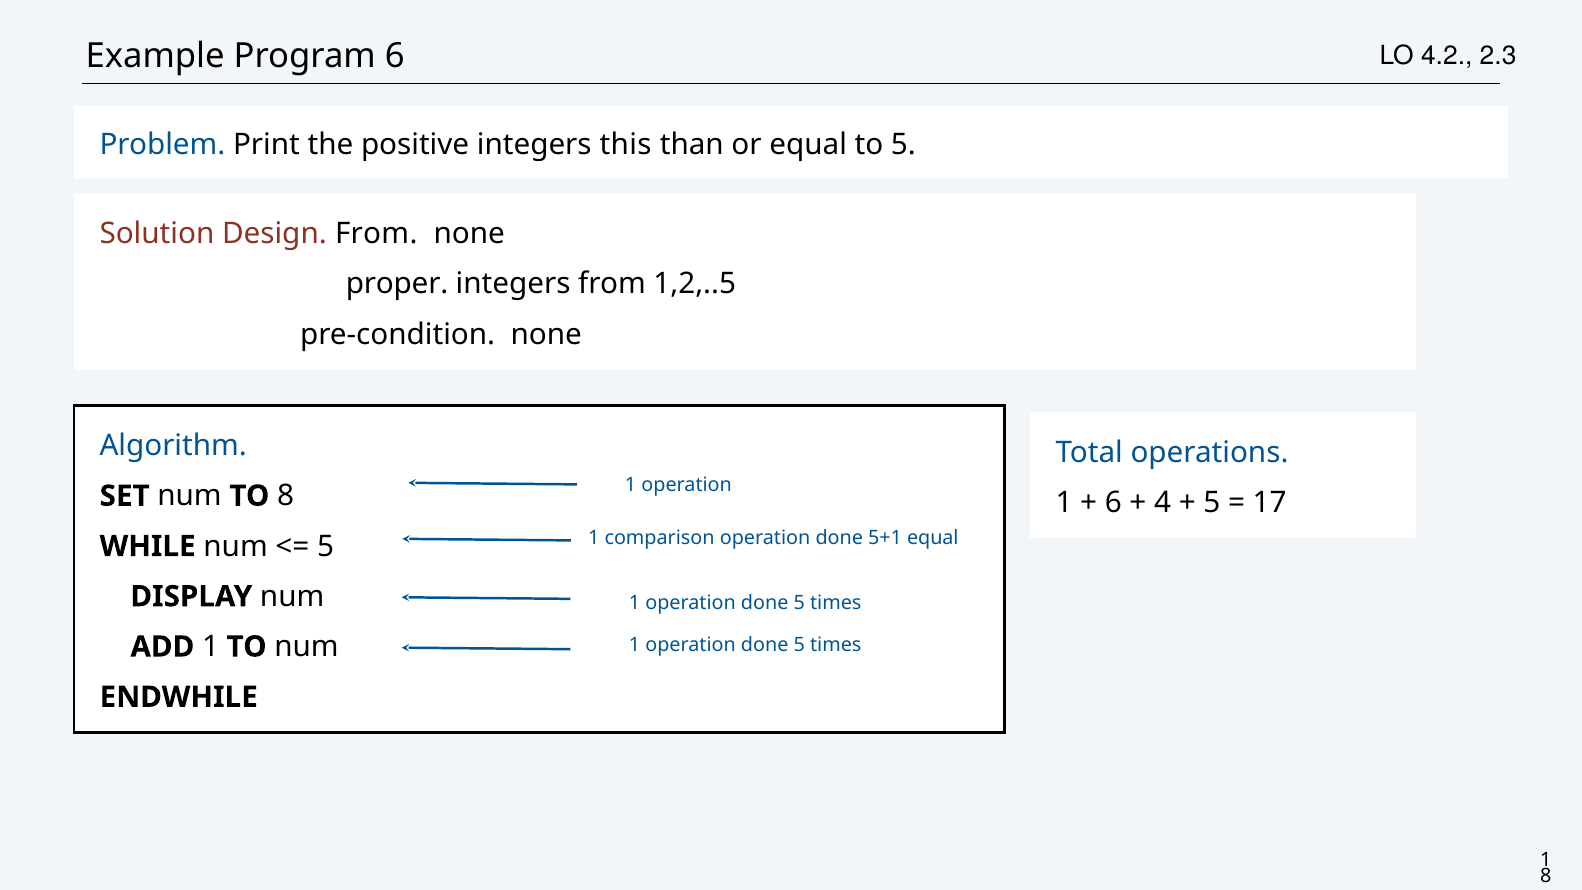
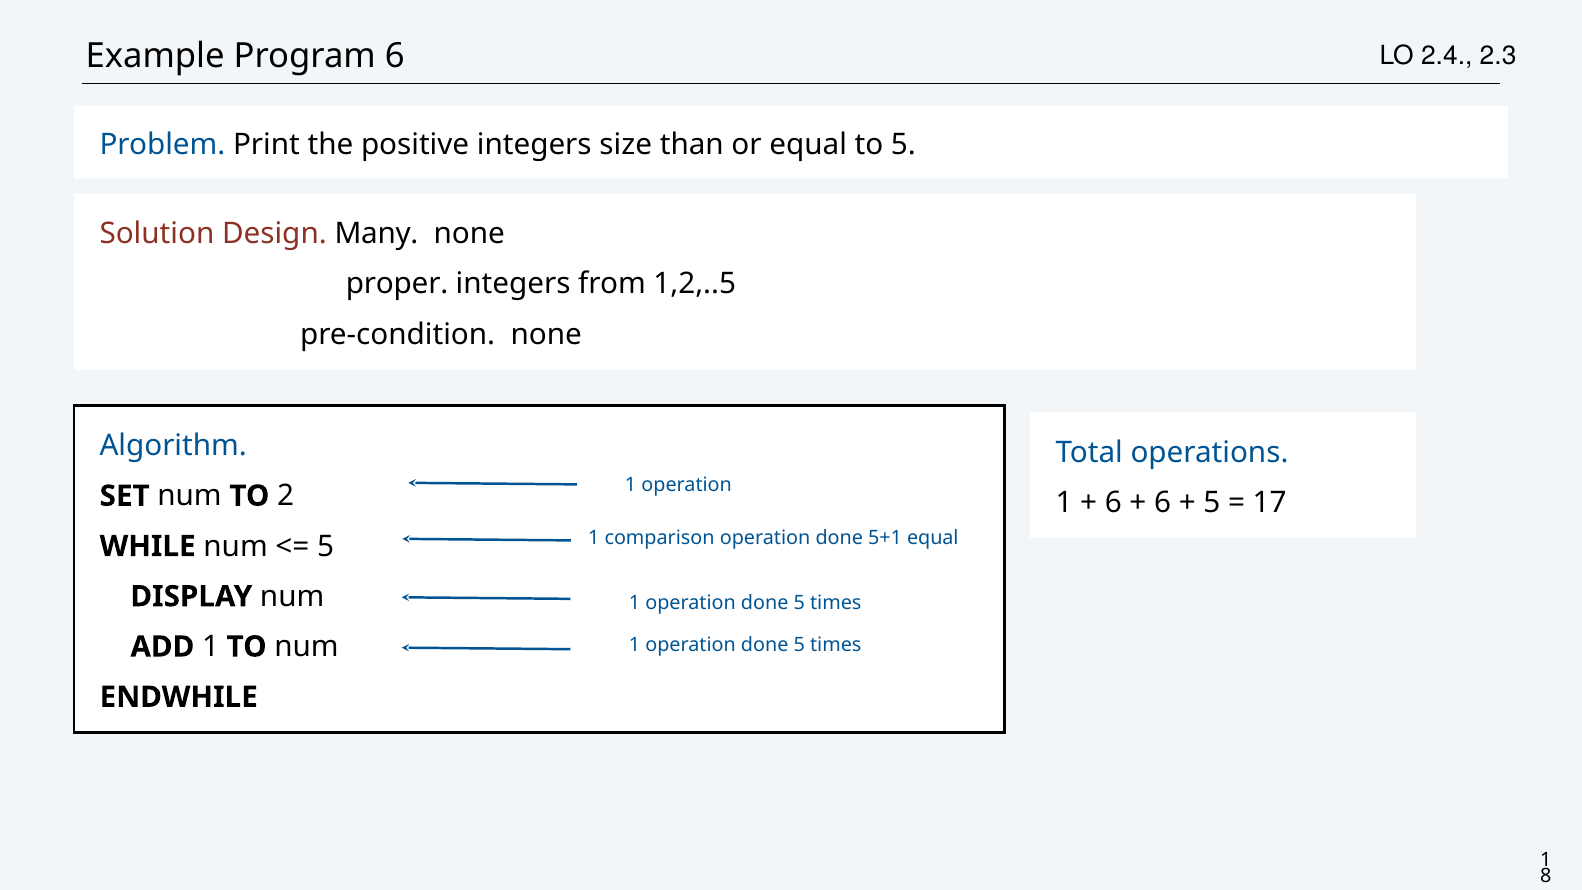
4.2: 4.2 -> 2.4
this: this -> size
Design From: From -> Many
TO 8: 8 -> 2
4 at (1163, 502): 4 -> 6
